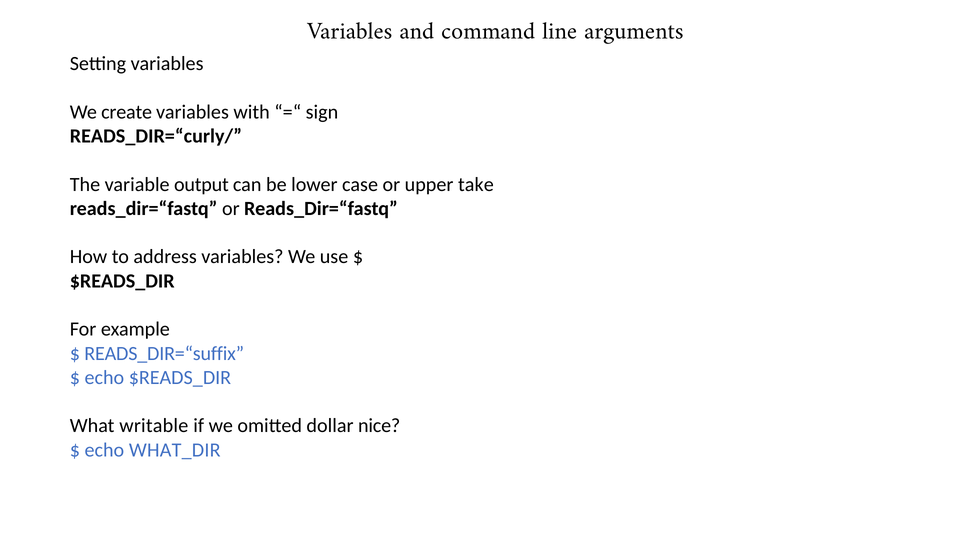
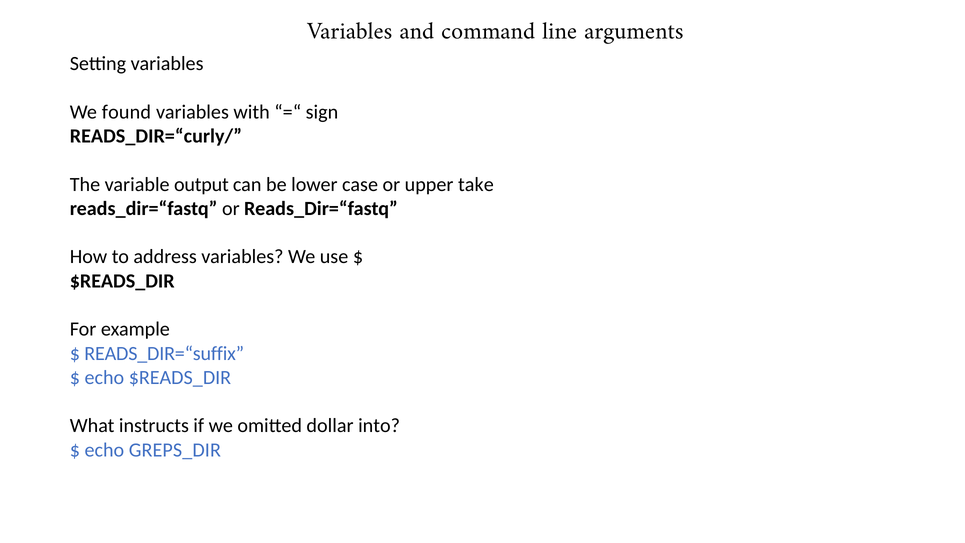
create: create -> found
writable: writable -> instructs
nice: nice -> into
WHAT_DIR: WHAT_DIR -> GREPS_DIR
